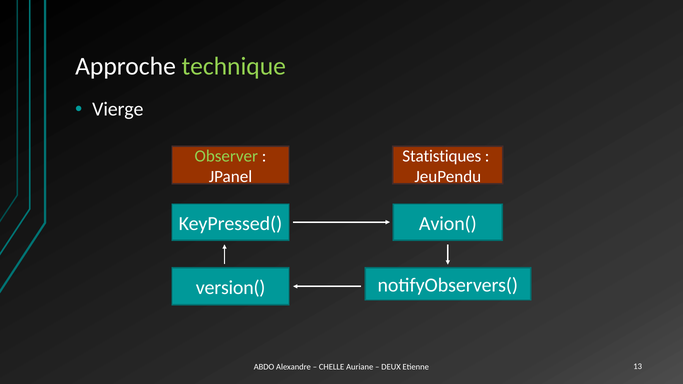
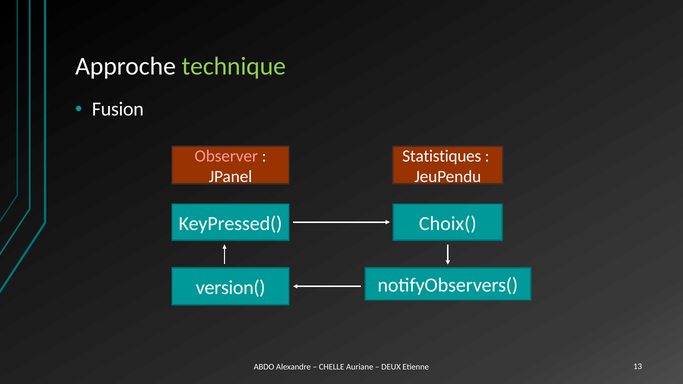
Vierge: Vierge -> Fusion
Observer colour: light green -> pink
Avion(: Avion( -> Choix(
